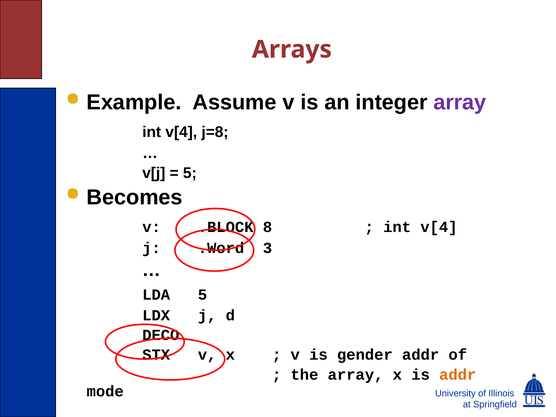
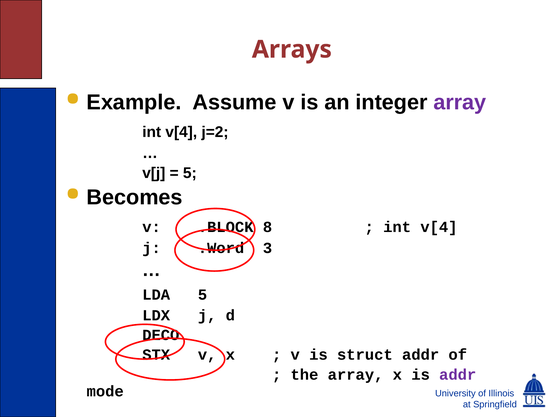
j=8: j=8 -> j=2
gender: gender -> struct
addr at (458, 375) colour: orange -> purple
